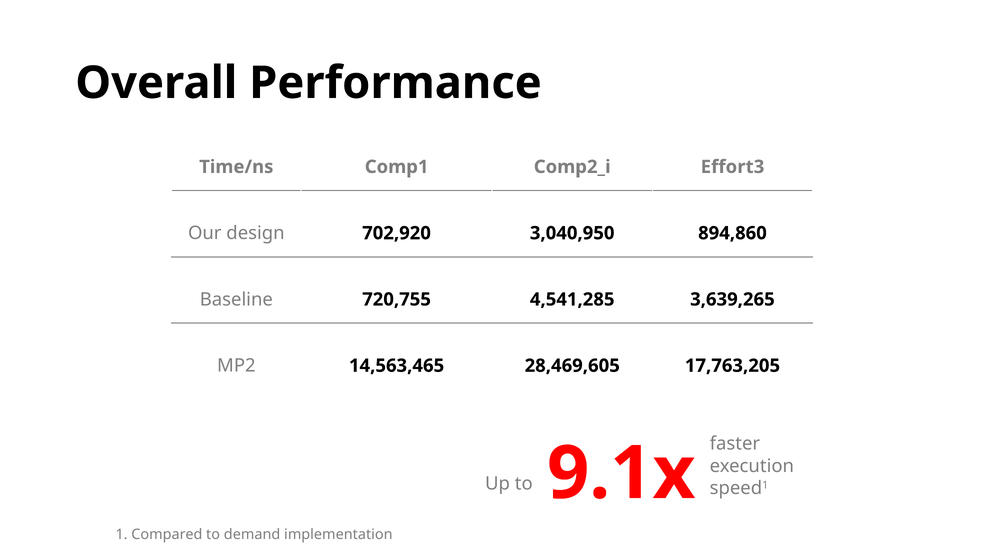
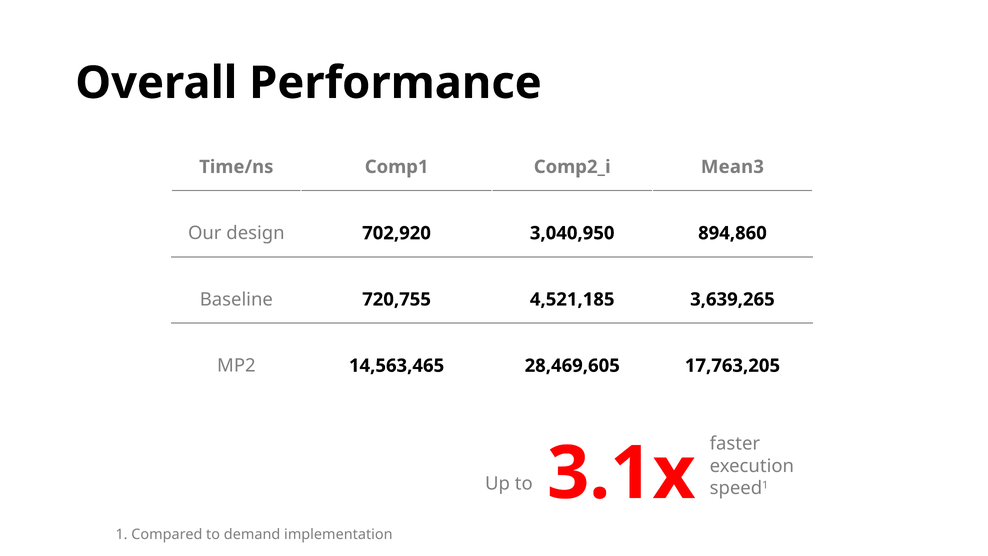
Effort3: Effort3 -> Mean3
4,541,285: 4,541,285 -> 4,521,185
9.1x: 9.1x -> 3.1x
